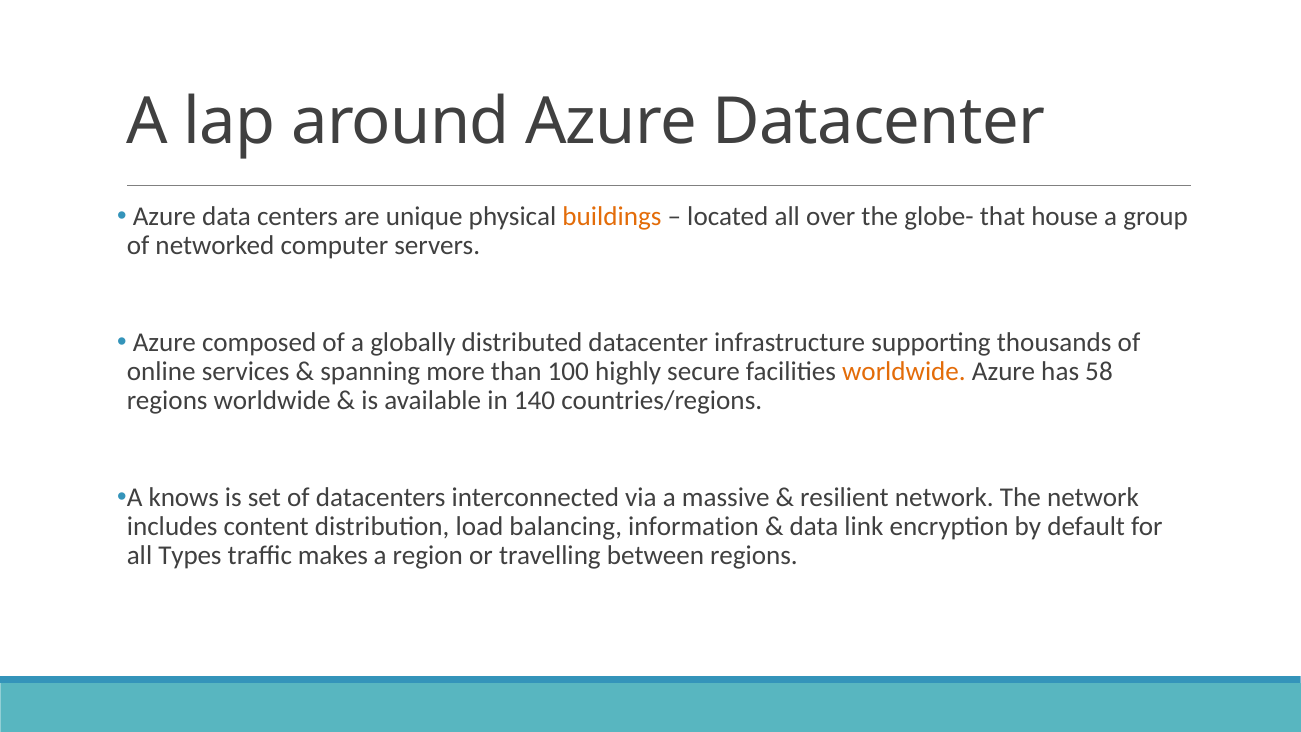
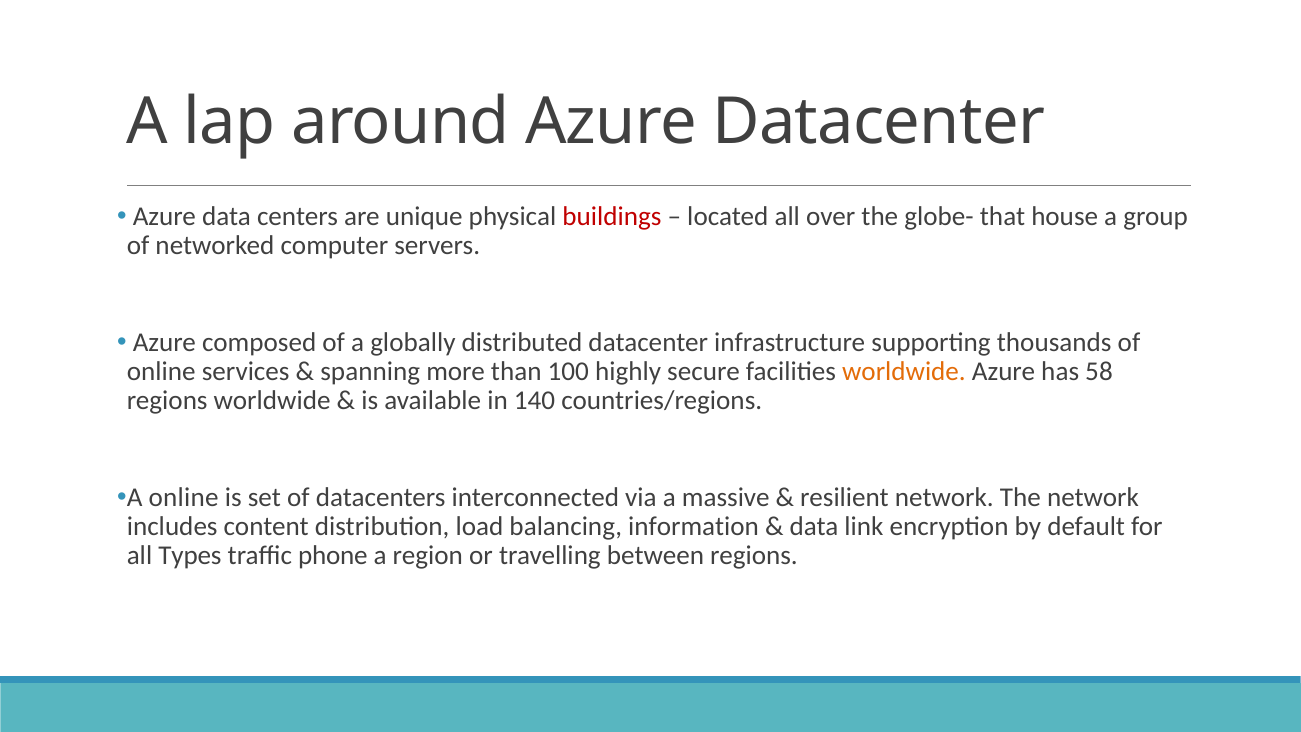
buildings colour: orange -> red
A knows: knows -> online
makes: makes -> phone
